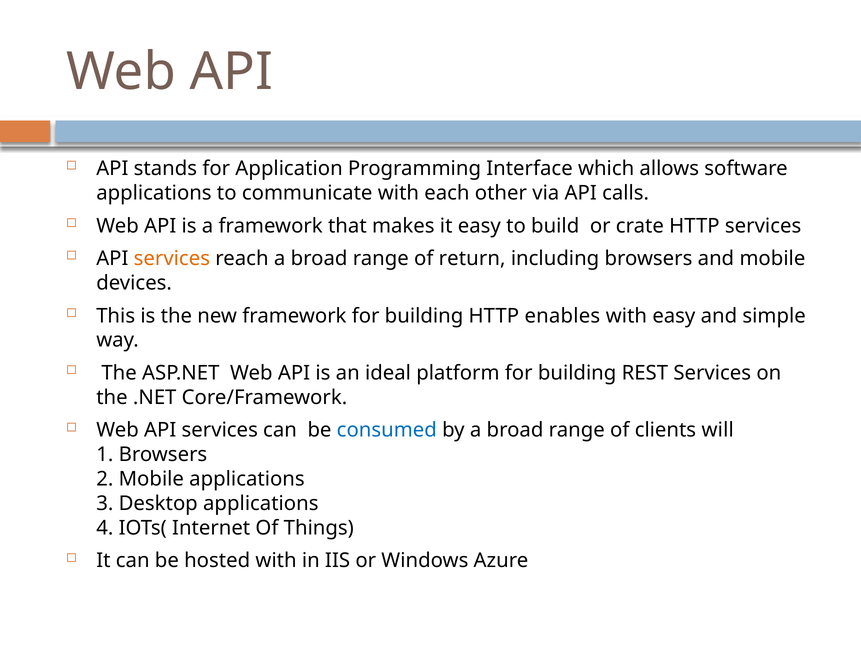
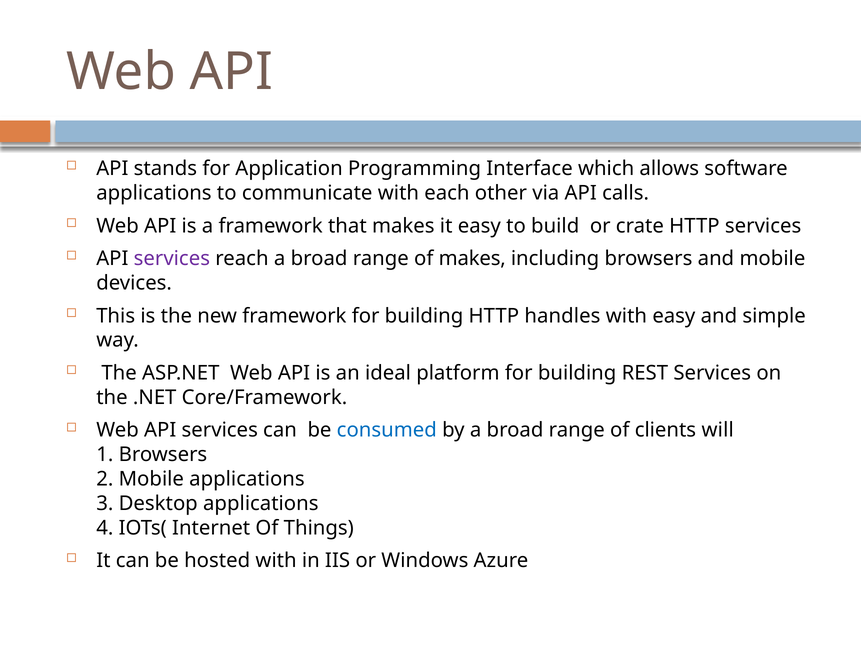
services at (172, 259) colour: orange -> purple
of return: return -> makes
enables: enables -> handles
